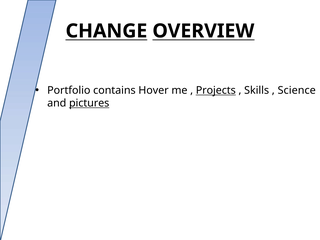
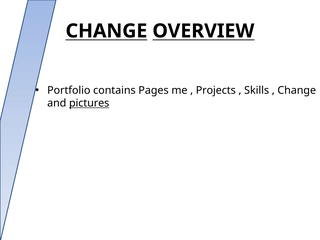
Hover: Hover -> Pages
Projects underline: present -> none
Science at (297, 90): Science -> Change
